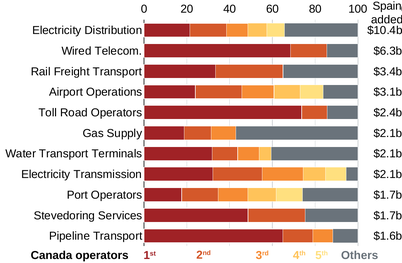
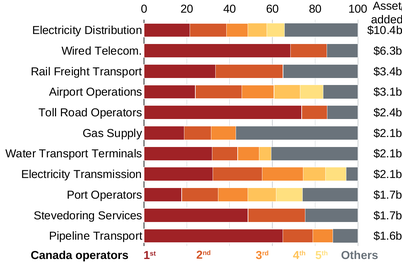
Spain: Spain -> Asset
